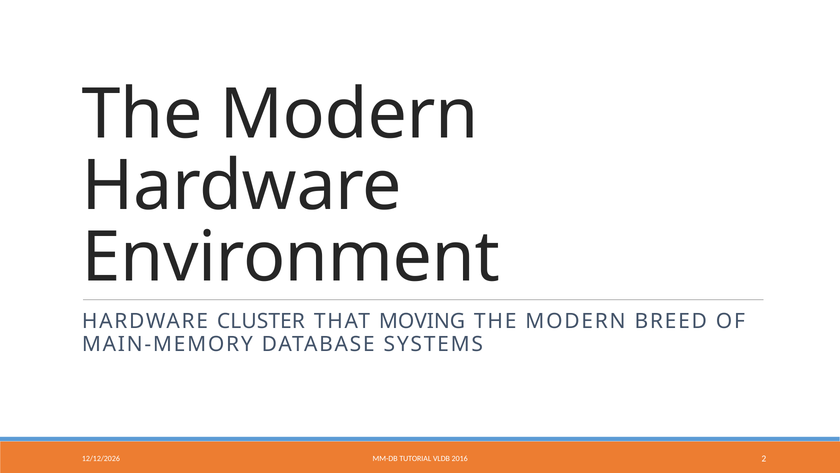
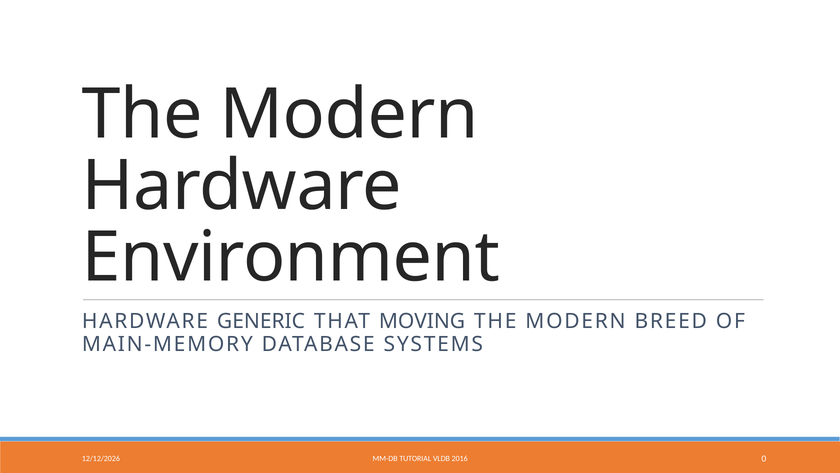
CLUSTER: CLUSTER -> GENERIC
2: 2 -> 0
